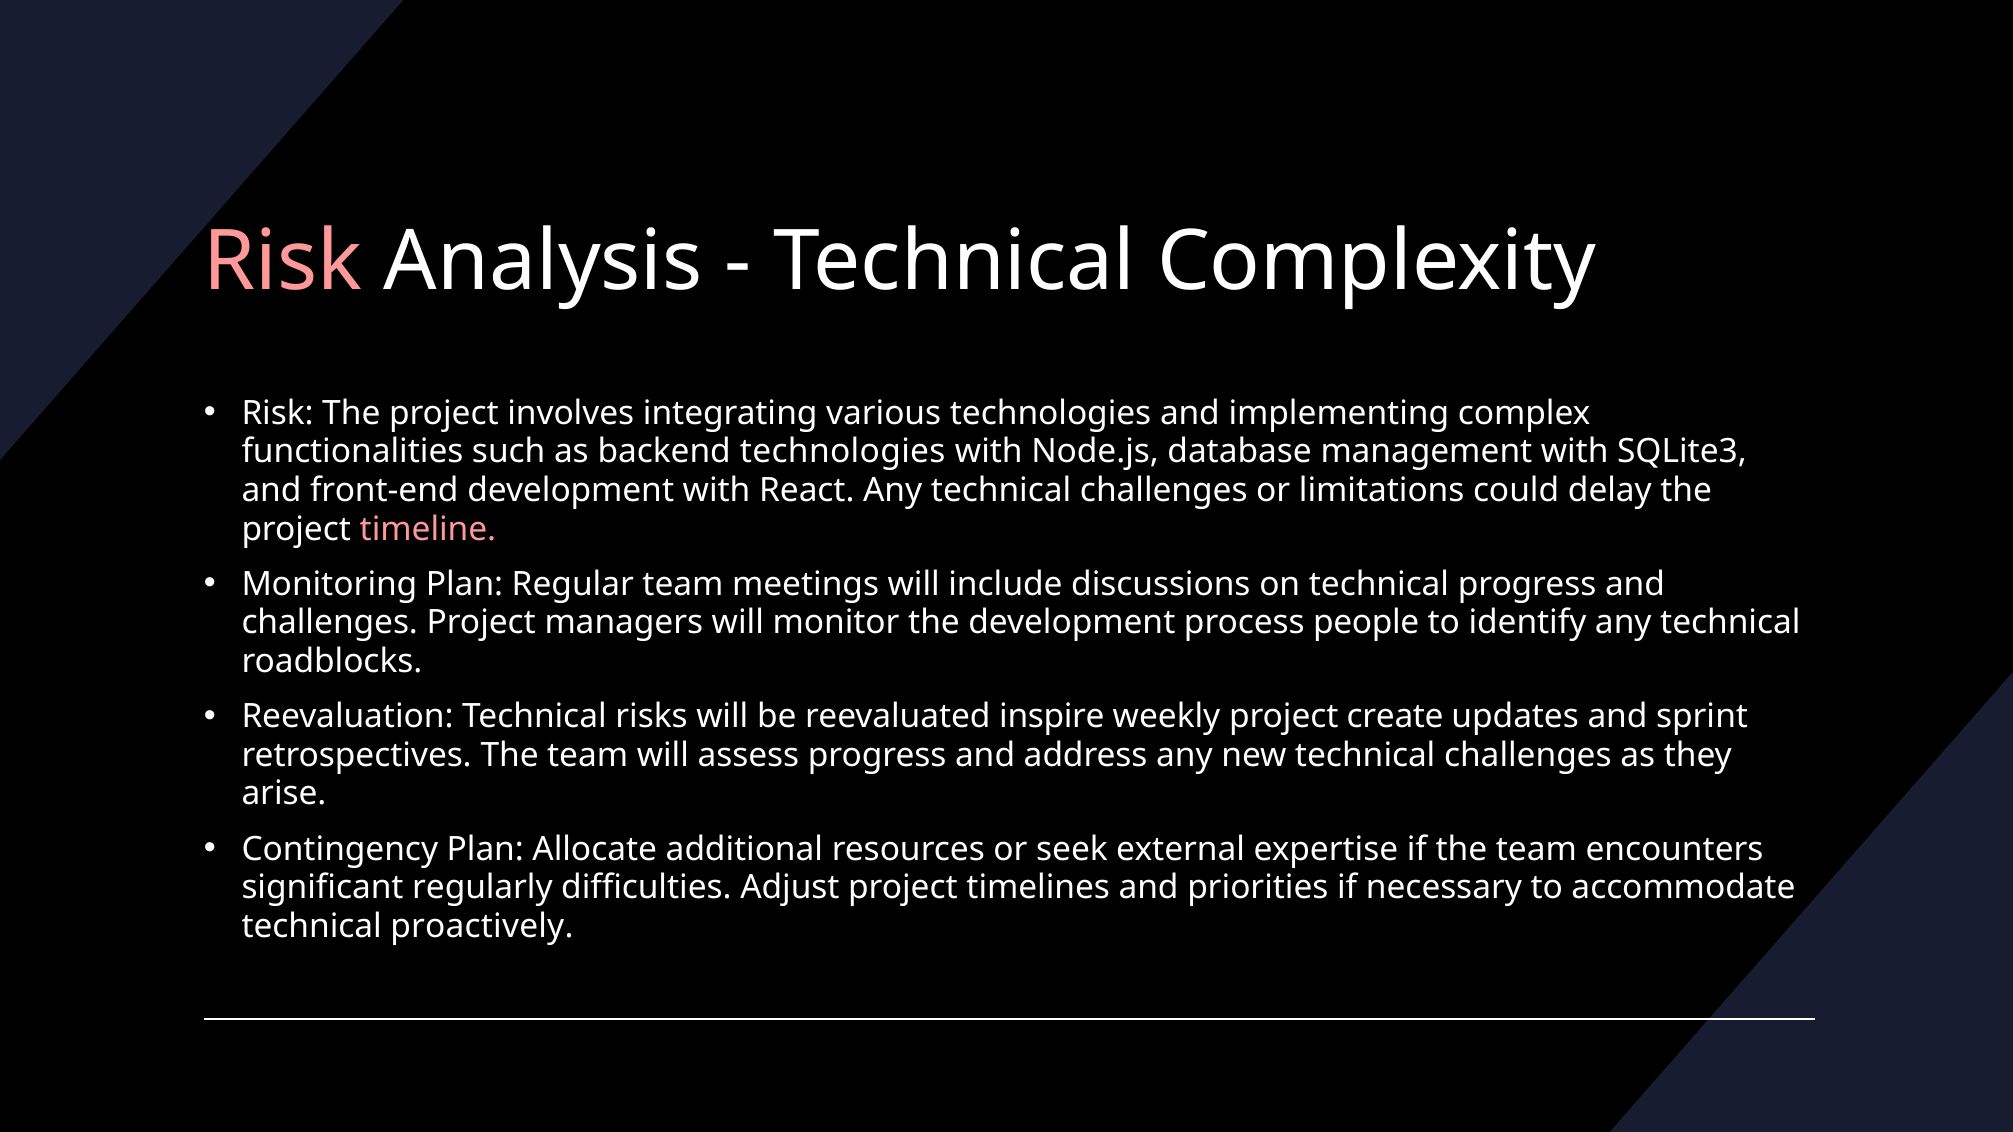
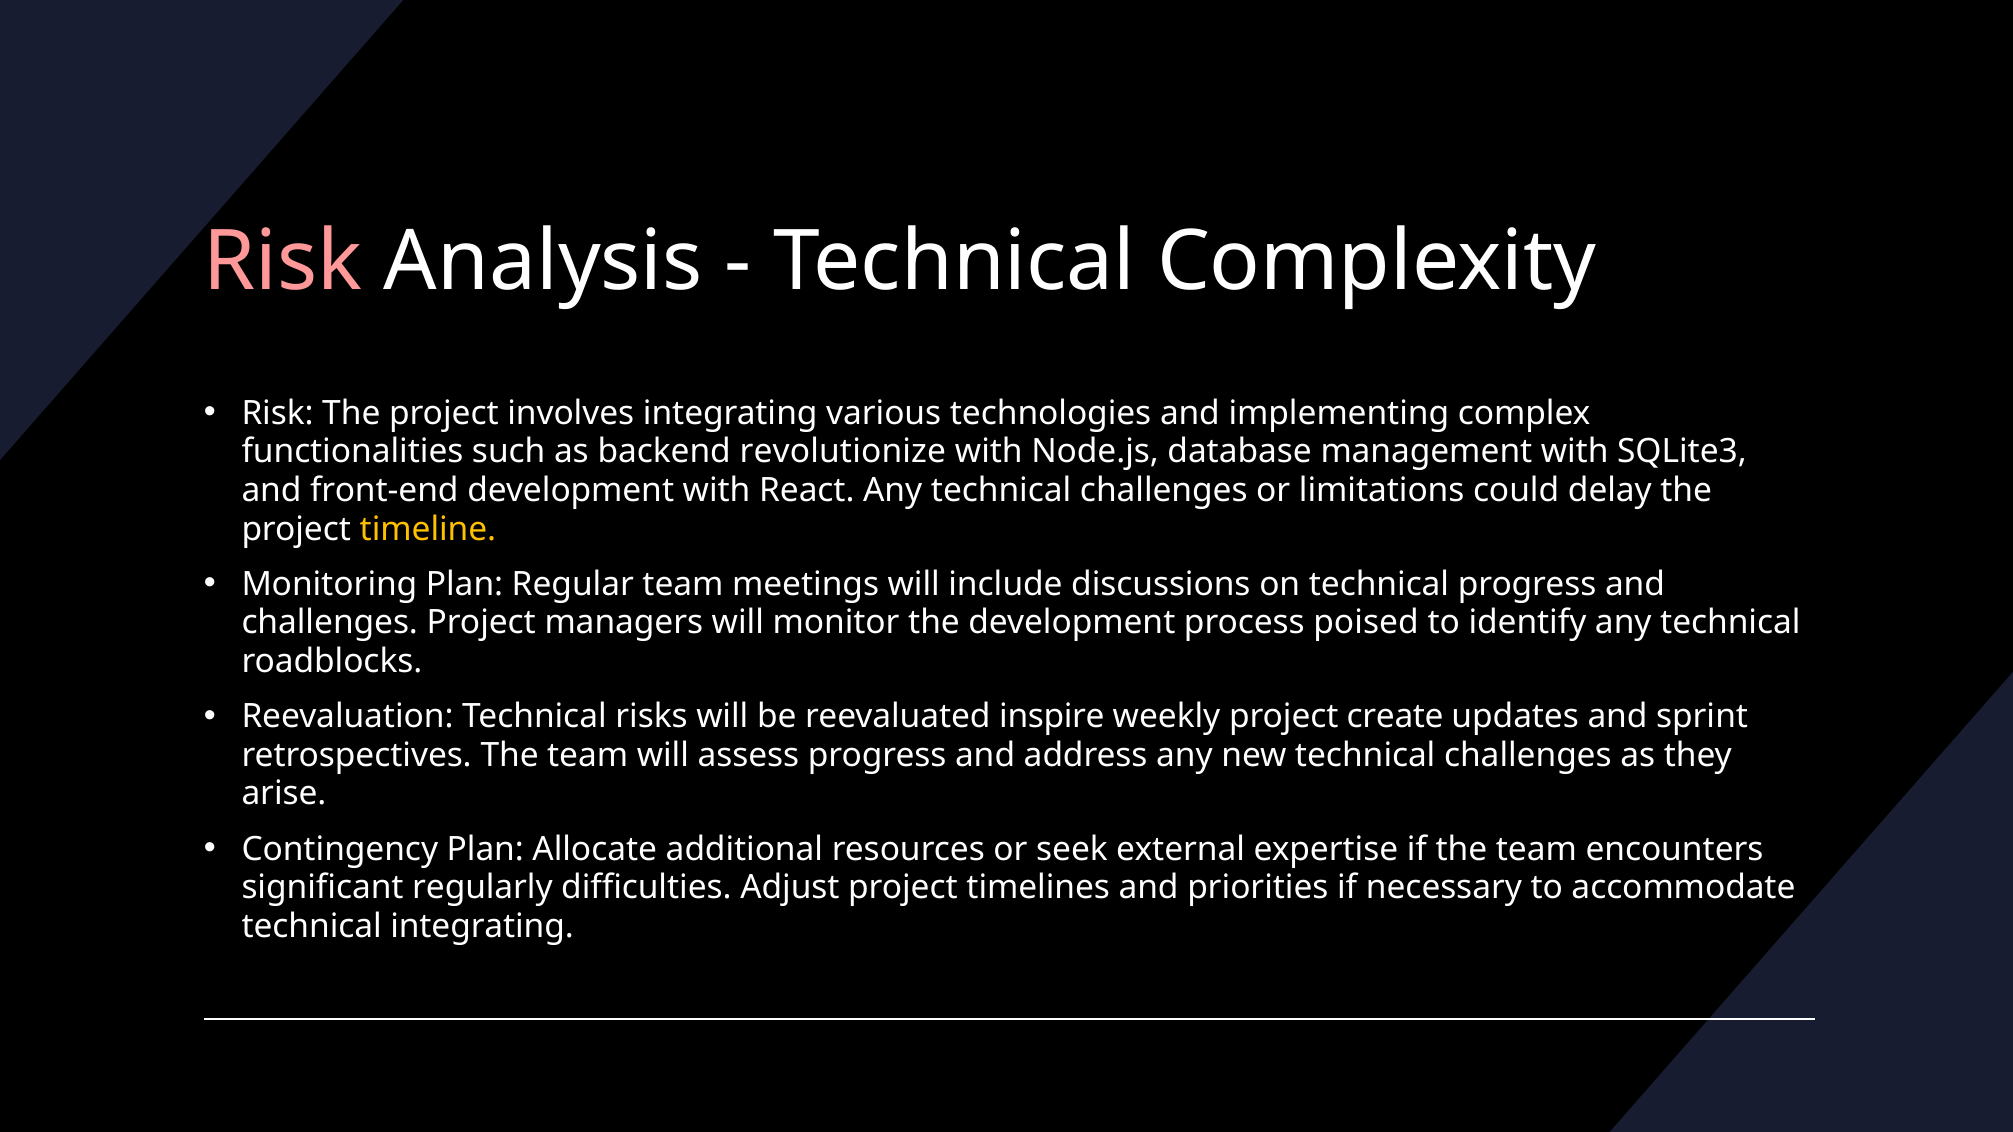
backend technologies: technologies -> revolutionize
timeline colour: pink -> yellow
people: people -> poised
technical proactively: proactively -> integrating
